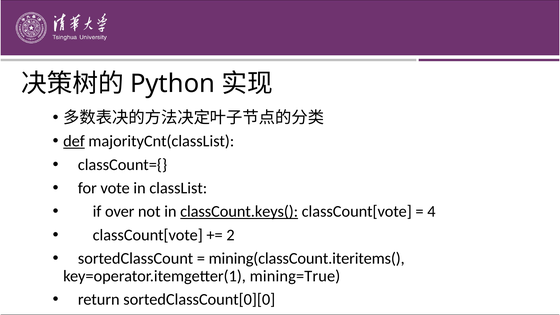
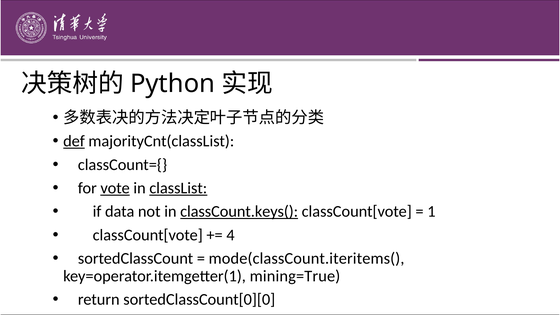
vote underline: none -> present
classList underline: none -> present
over: over -> data
4: 4 -> 1
2: 2 -> 4
mining(classCount.iteritems(: mining(classCount.iteritems( -> mode(classCount.iteritems(
